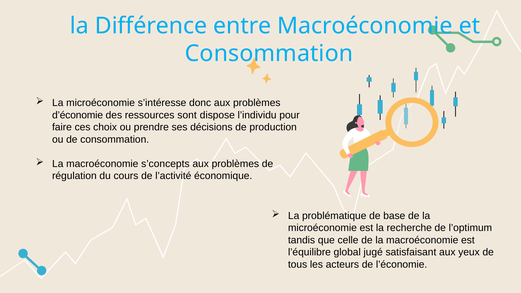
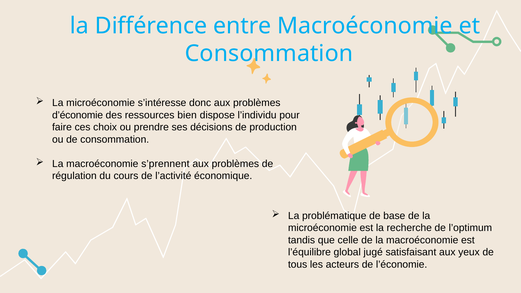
sont: sont -> bien
s’concepts: s’concepts -> s’prennent
